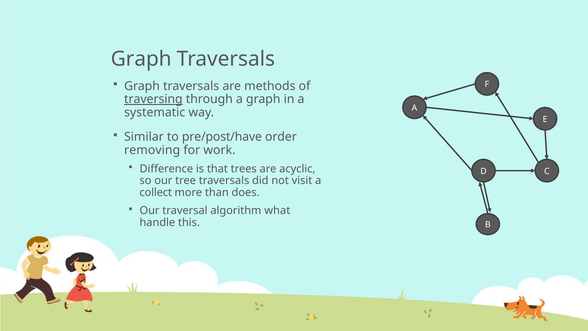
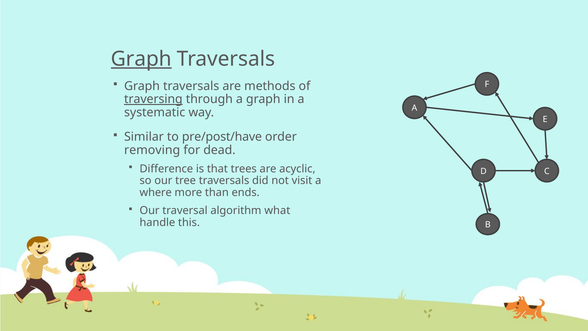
Graph at (141, 59) underline: none -> present
work: work -> dead
collect: collect -> where
does: does -> ends
